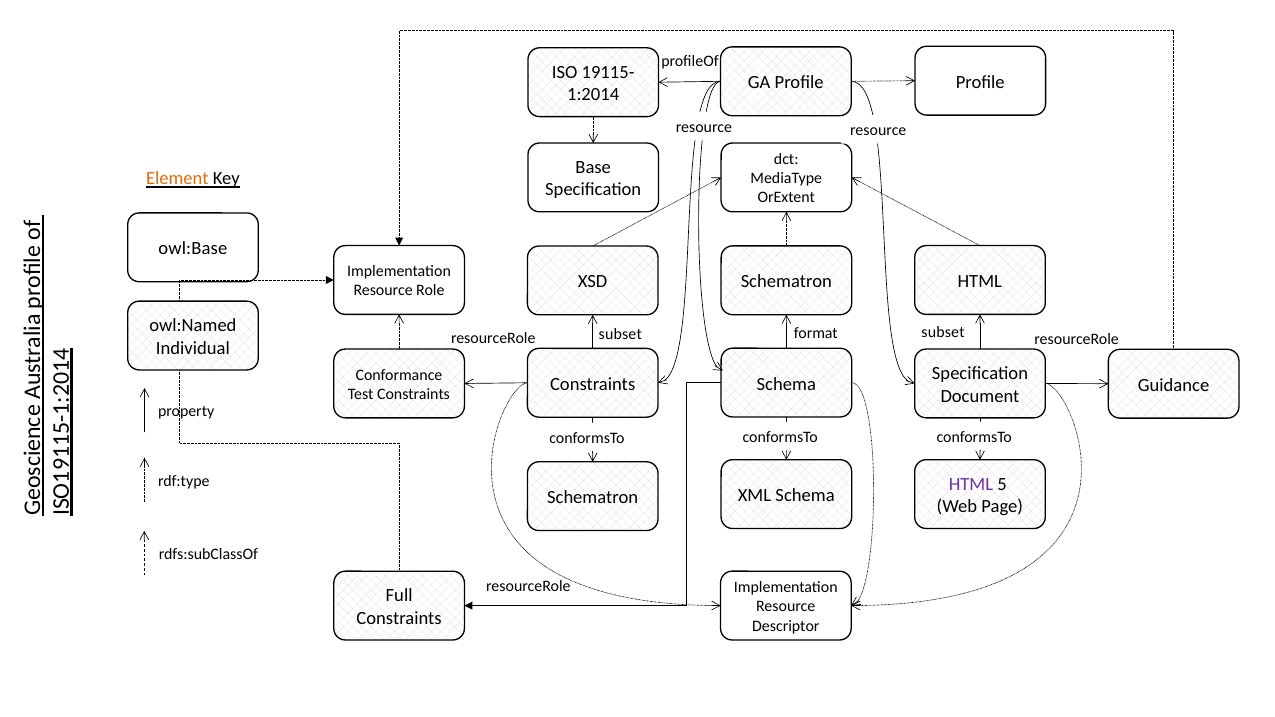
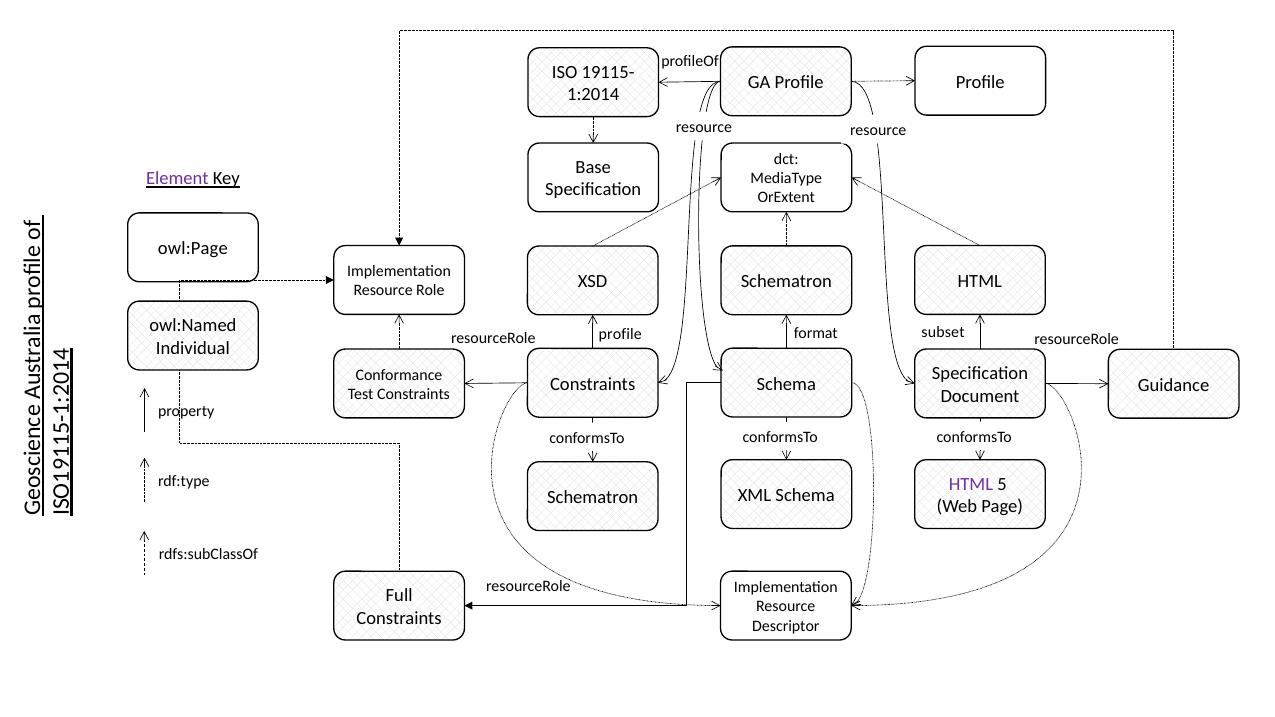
Element colour: orange -> purple
owl:Base: owl:Base -> owl:Page
subset at (620, 334): subset -> profile
